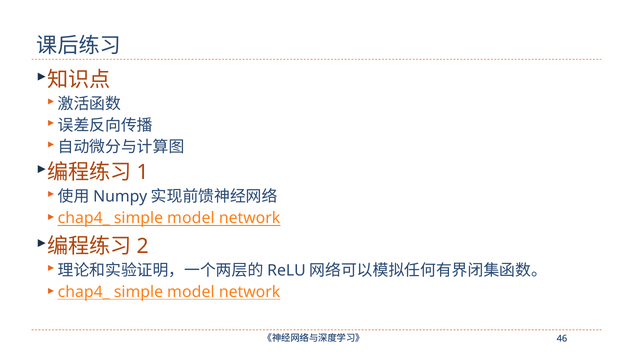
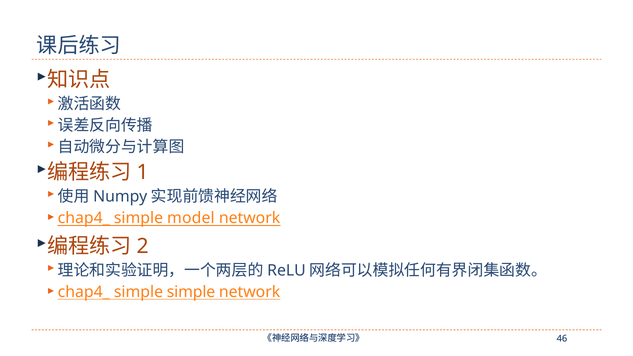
model at (191, 292): model -> simple
